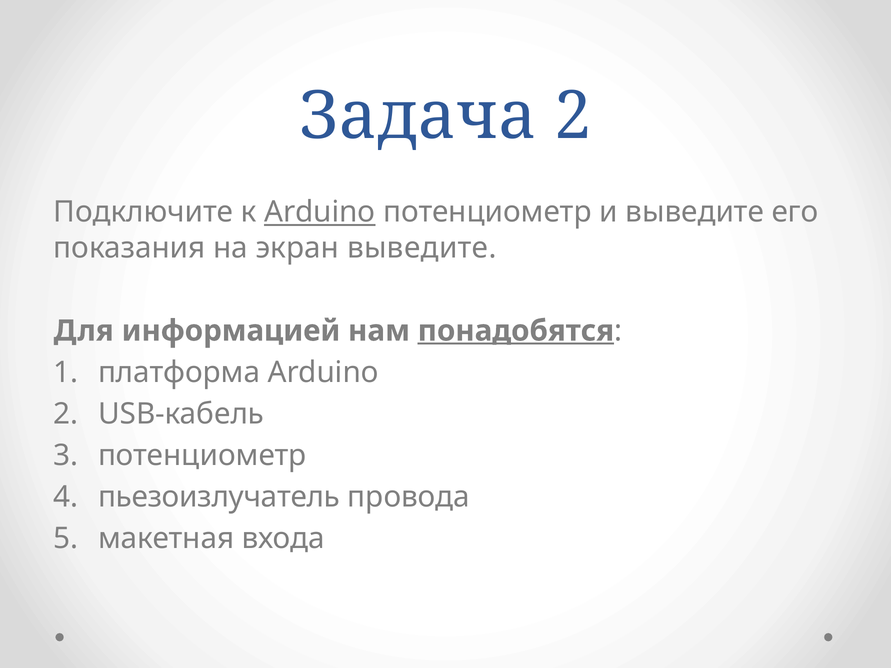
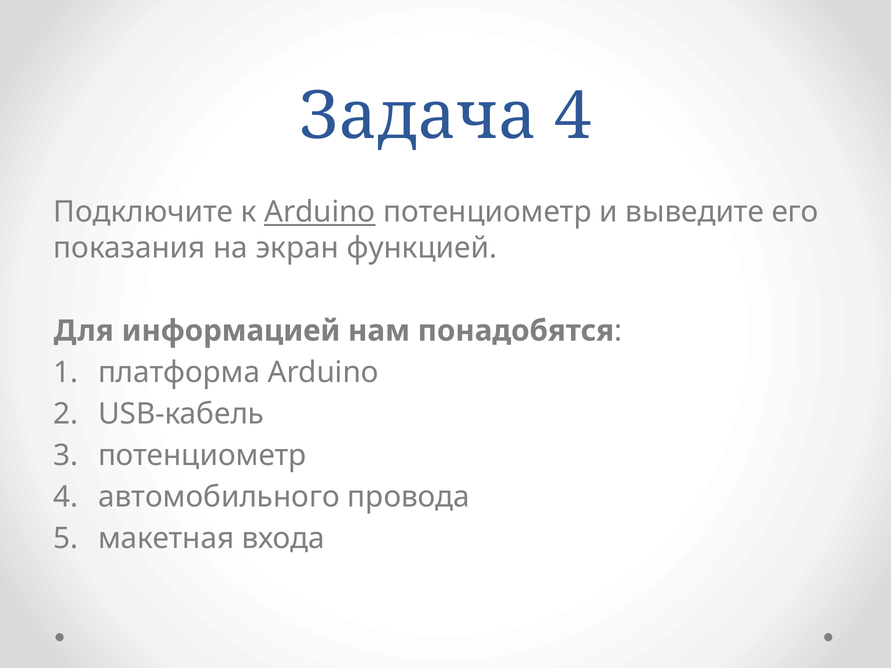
Задача 2: 2 -> 4
экран выведите: выведите -> функцией
понадобятся underline: present -> none
пьезоизлучатель: пьезоизлучатель -> автомобильного
